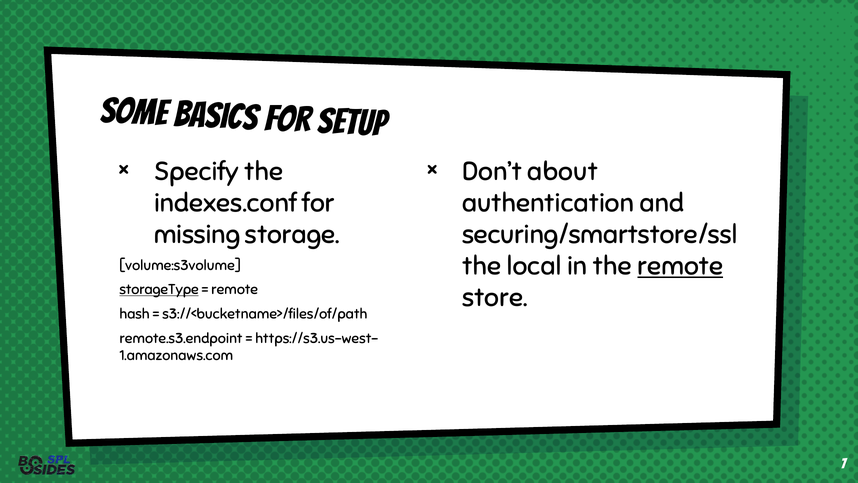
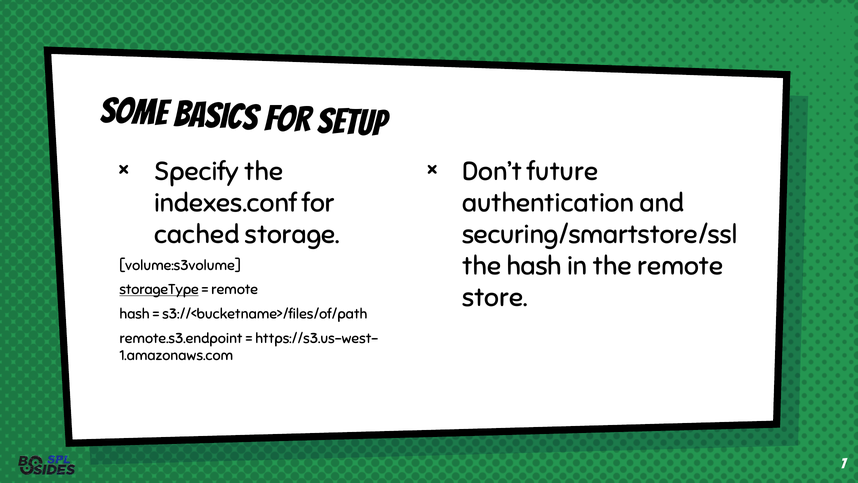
about: about -> future
missing: missing -> cached
the local: local -> hash
remote at (680, 266) underline: present -> none
